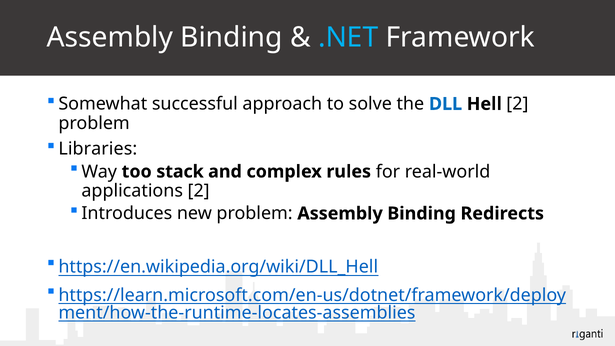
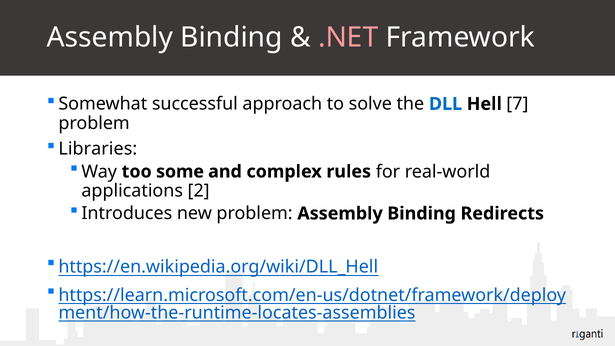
.NET colour: light blue -> pink
Hell 2: 2 -> 7
stack: stack -> some
